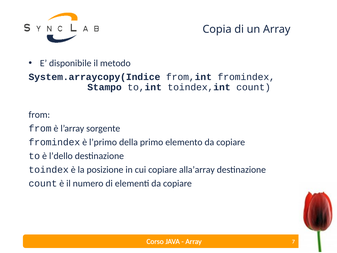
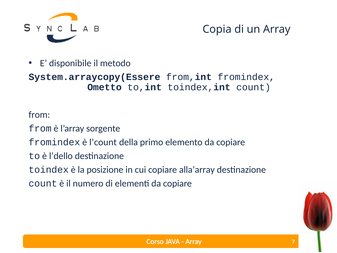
System.arraycopy(Indice: System.arraycopy(Indice -> System.arraycopy(Essere
Stampo: Stampo -> Ometto
l’primo: l’primo -> l’count
